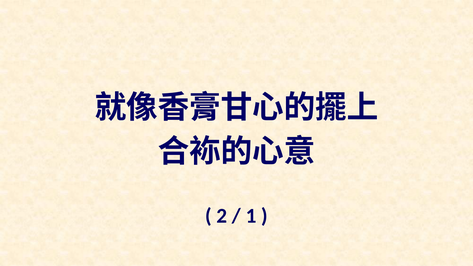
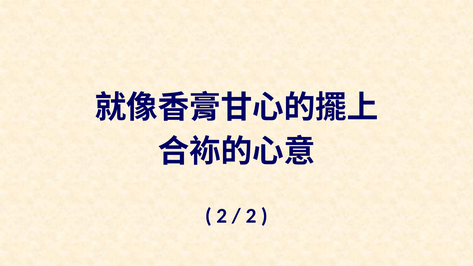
1 at (251, 216): 1 -> 2
